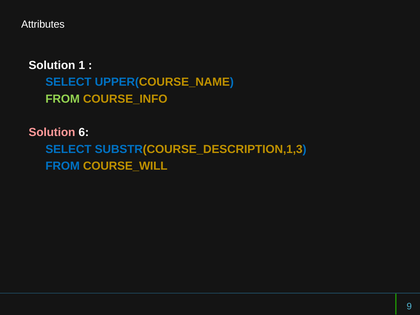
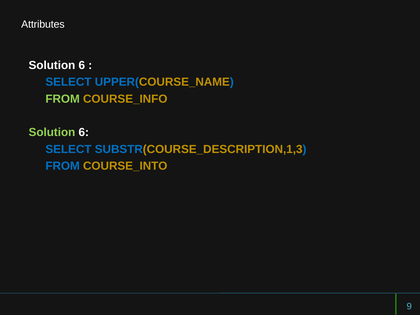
1 at (82, 65): 1 -> 6
Solution at (52, 132) colour: pink -> light green
COURSE_WILL: COURSE_WILL -> COURSE_INTO
